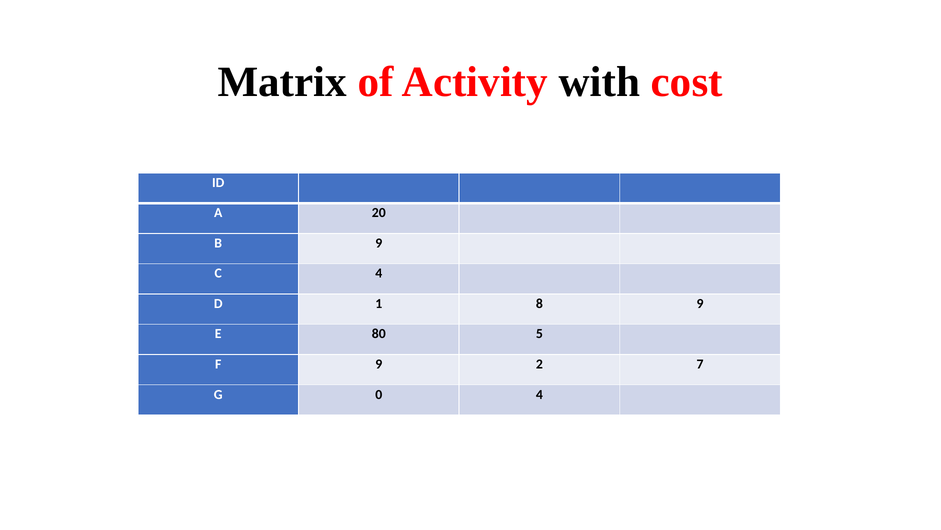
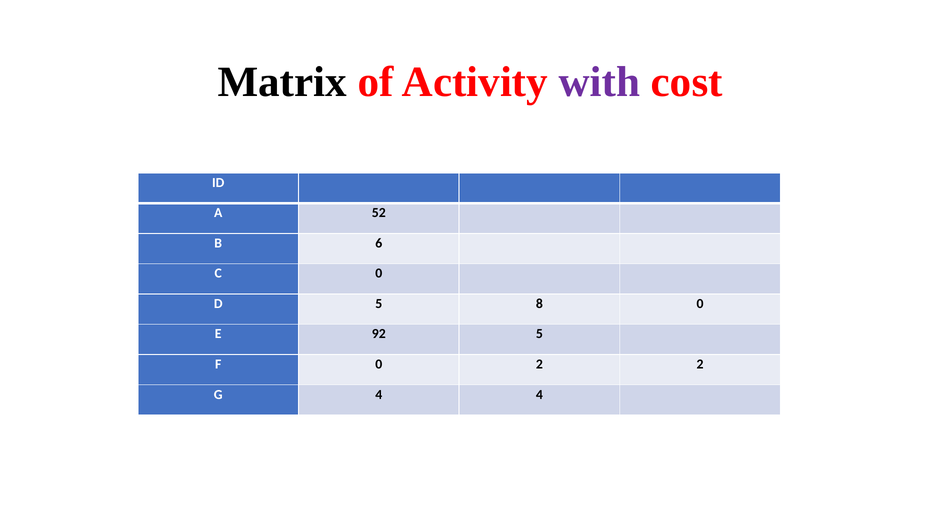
with colour: black -> purple
20: 20 -> 52
B 9: 9 -> 6
C 4: 4 -> 0
D 1: 1 -> 5
8 9: 9 -> 0
80: 80 -> 92
F 9: 9 -> 0
2 7: 7 -> 2
G 0: 0 -> 4
